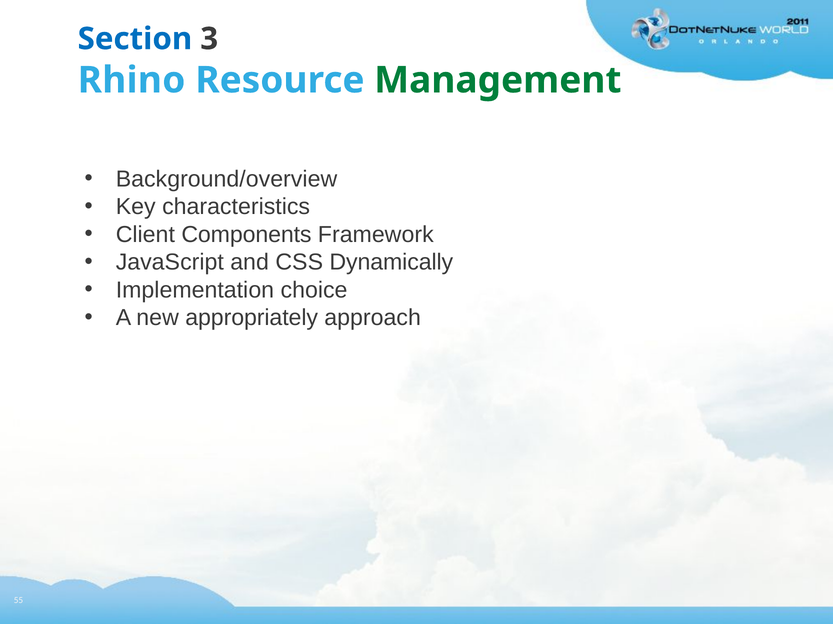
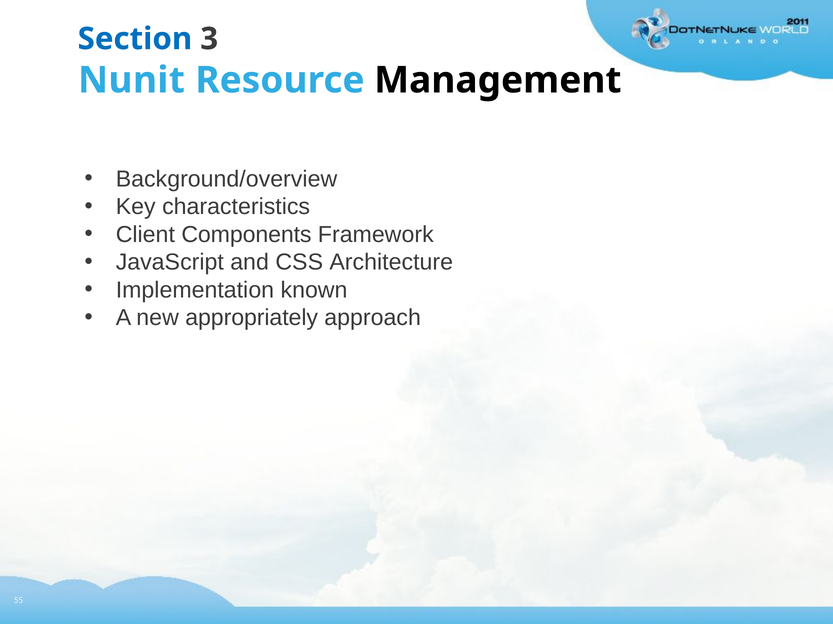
Rhino: Rhino -> Nunit
Management colour: green -> black
Dynamically: Dynamically -> Architecture
choice: choice -> known
